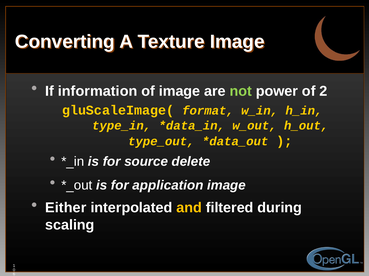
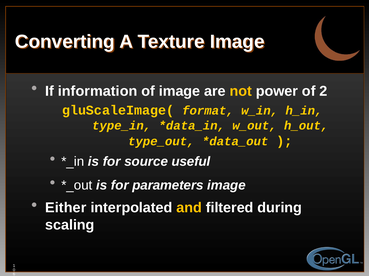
not colour: light green -> yellow
delete: delete -> useful
application: application -> parameters
